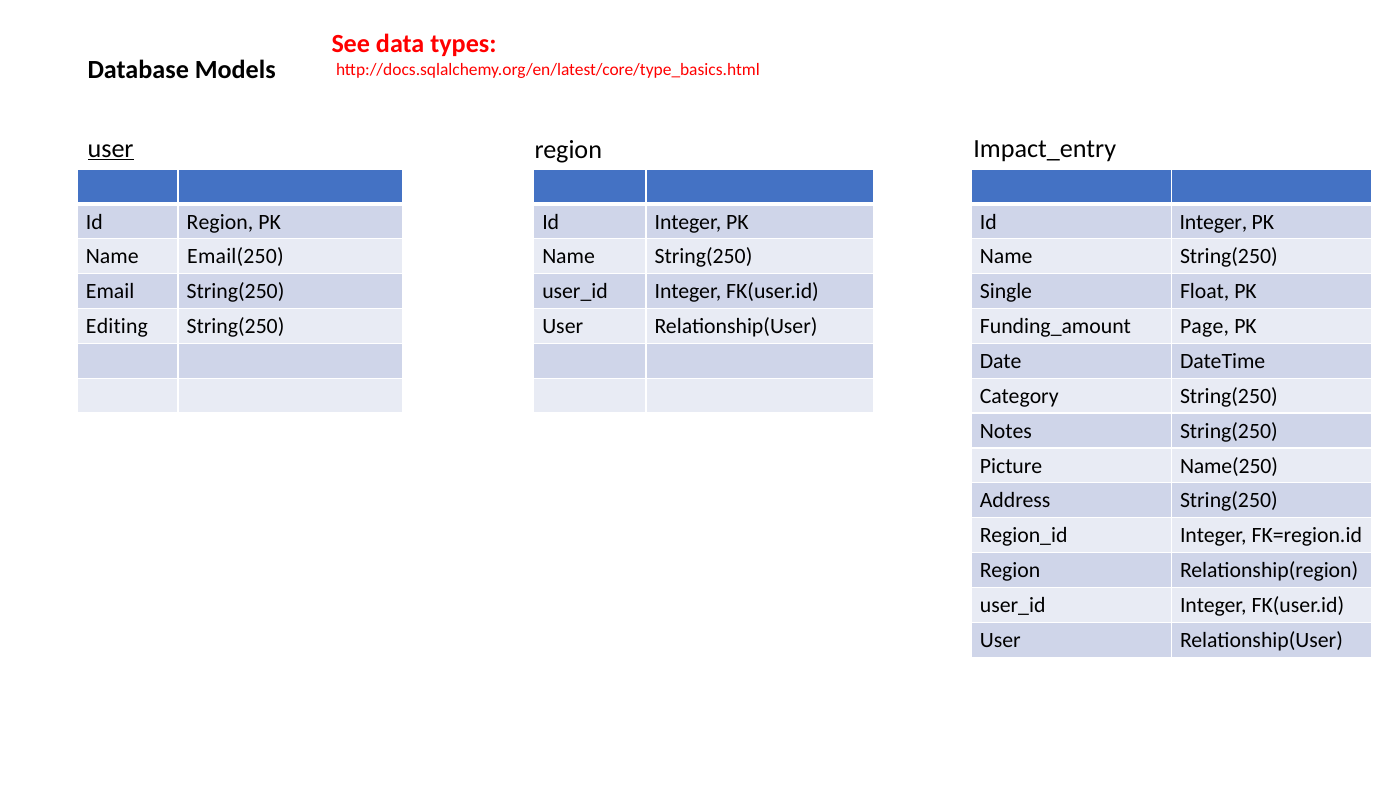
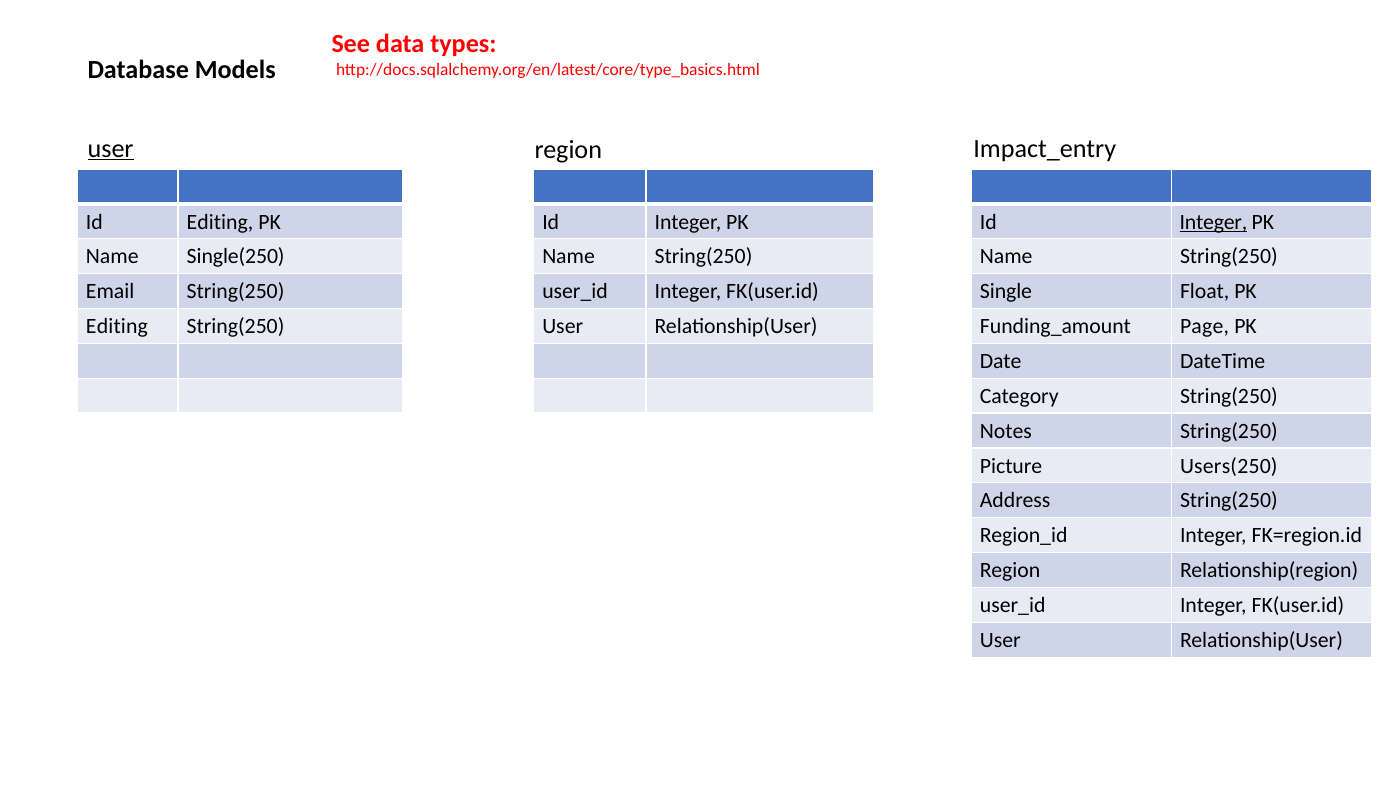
Id Region: Region -> Editing
Integer at (1213, 222) underline: none -> present
Email(250: Email(250 -> Single(250
Name(250: Name(250 -> Users(250
